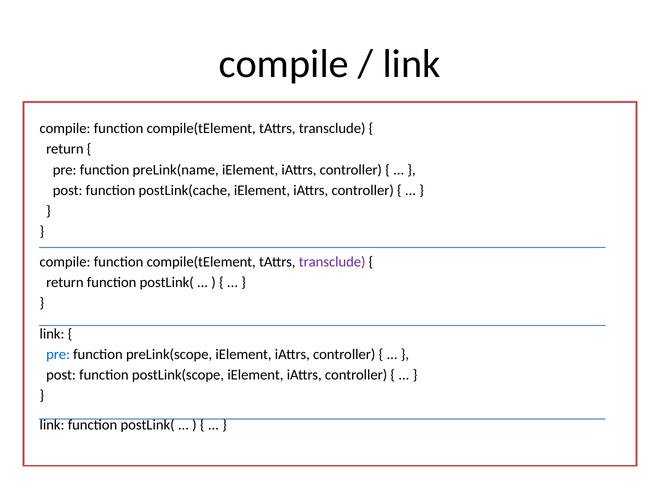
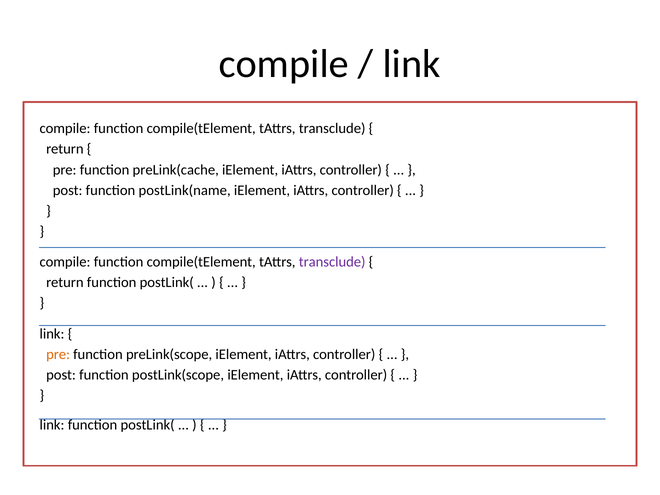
preLink(name: preLink(name -> preLink(cache
postLink(cache: postLink(cache -> postLink(name
pre at (58, 354) colour: blue -> orange
